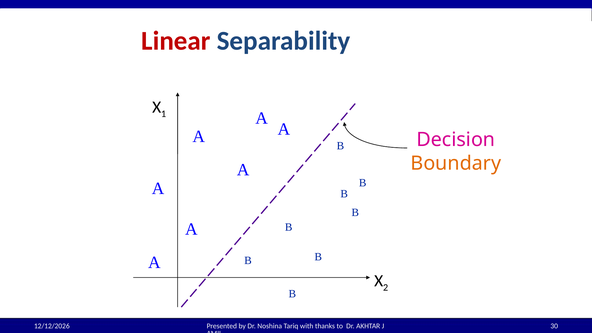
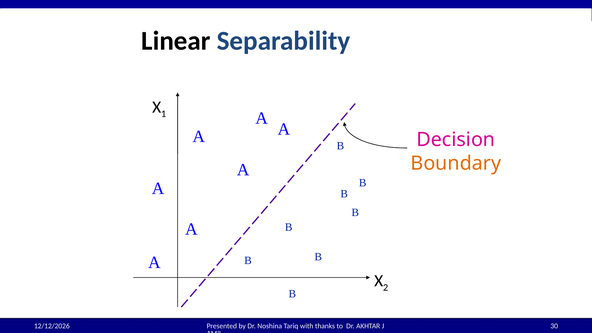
Linear colour: red -> black
